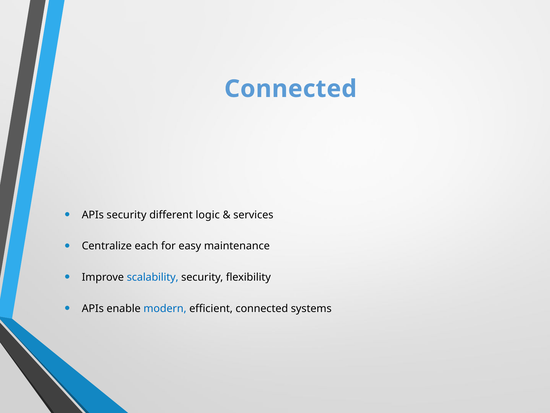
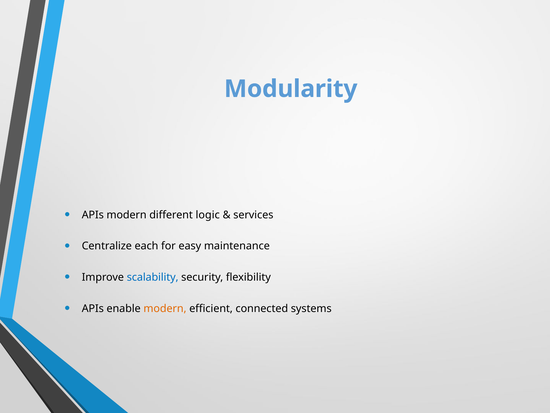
Connected at (291, 89): Connected -> Modularity
APIs security: security -> modern
modern at (165, 308) colour: blue -> orange
